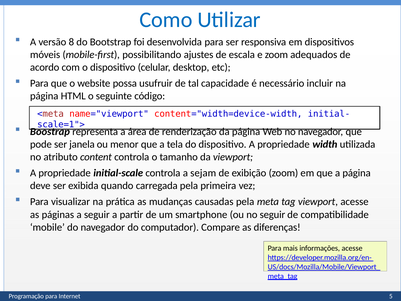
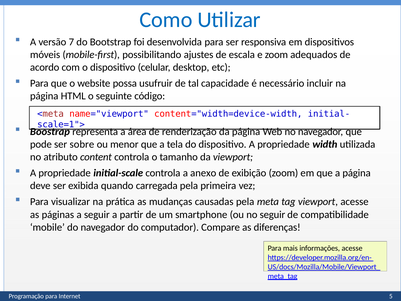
8: 8 -> 7
janela: janela -> sobre
sejam: sejam -> anexo
